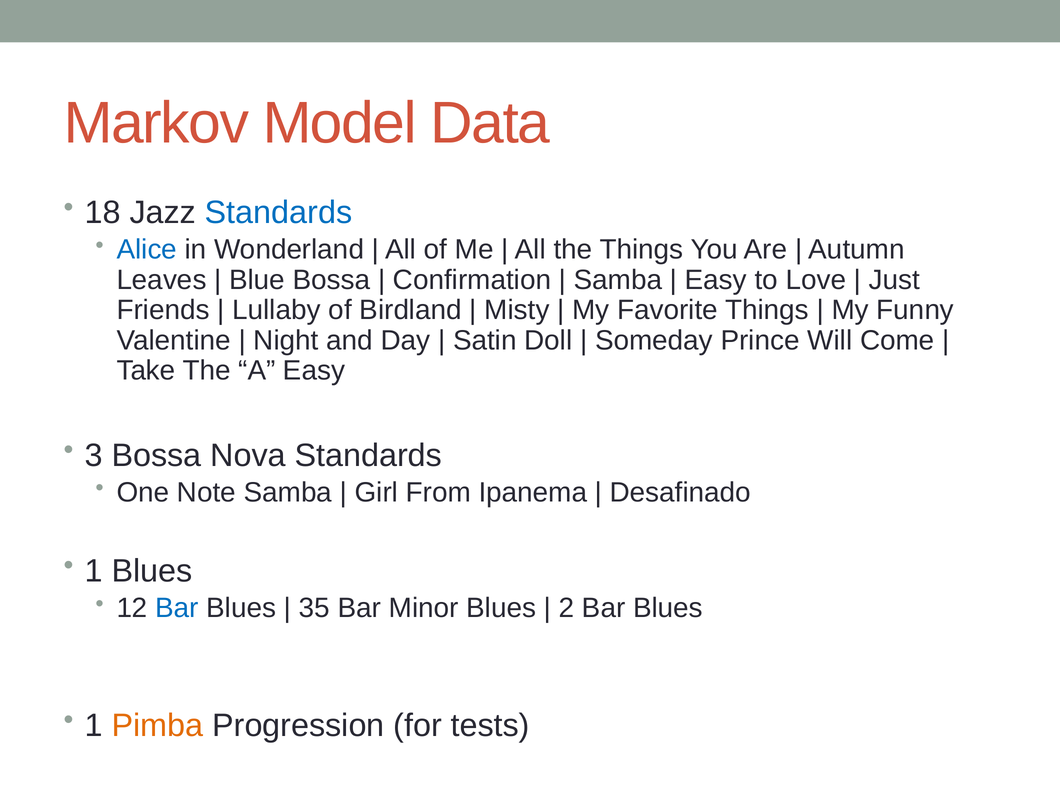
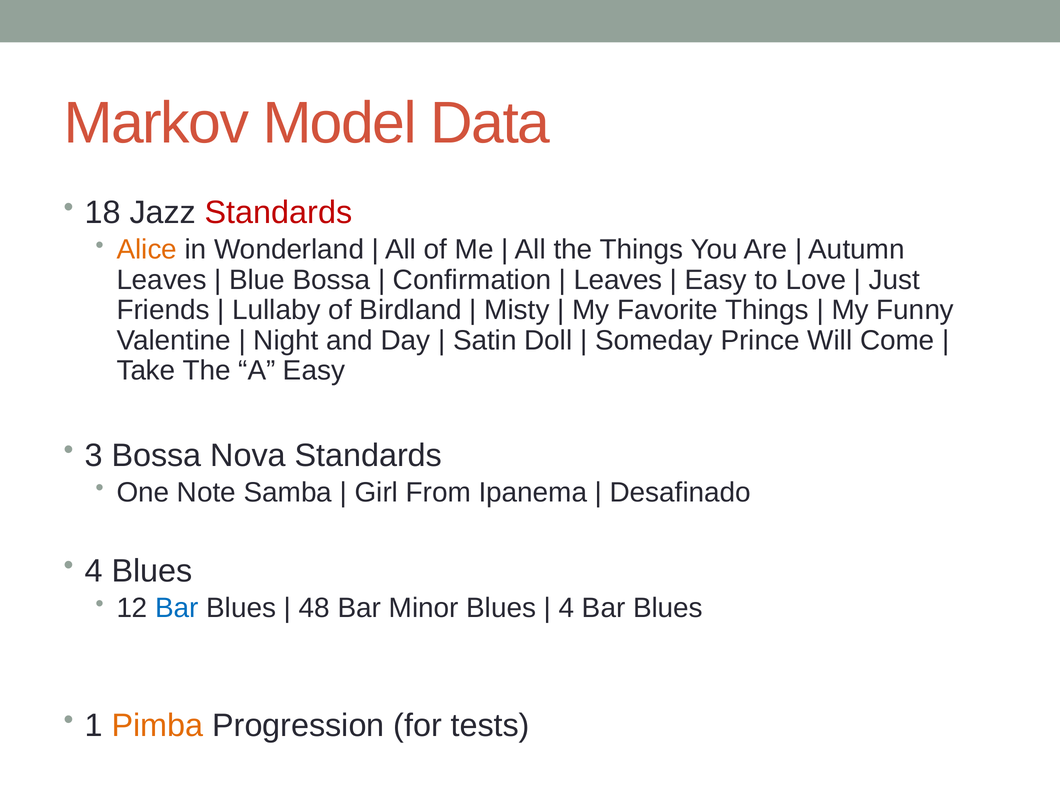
Standards at (279, 212) colour: blue -> red
Alice colour: blue -> orange
Samba at (618, 280): Samba -> Leaves
1 at (94, 571): 1 -> 4
35: 35 -> 48
2 at (566, 608): 2 -> 4
